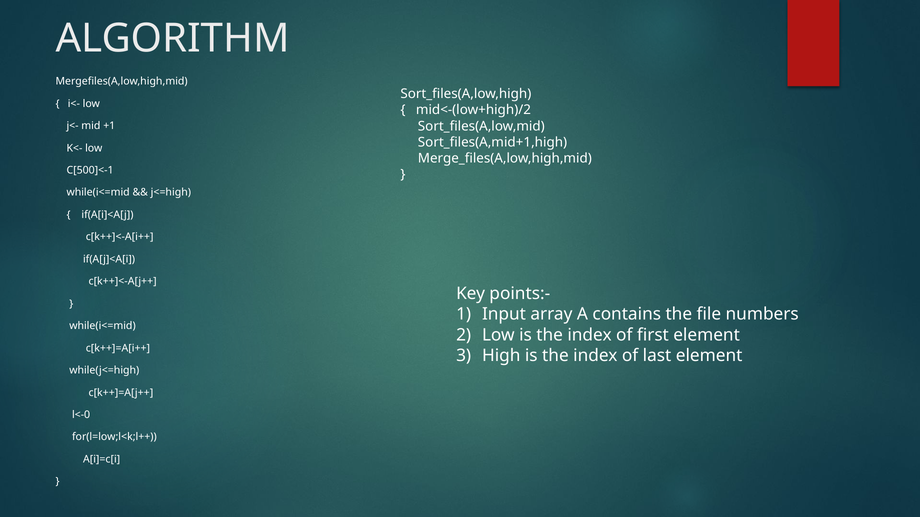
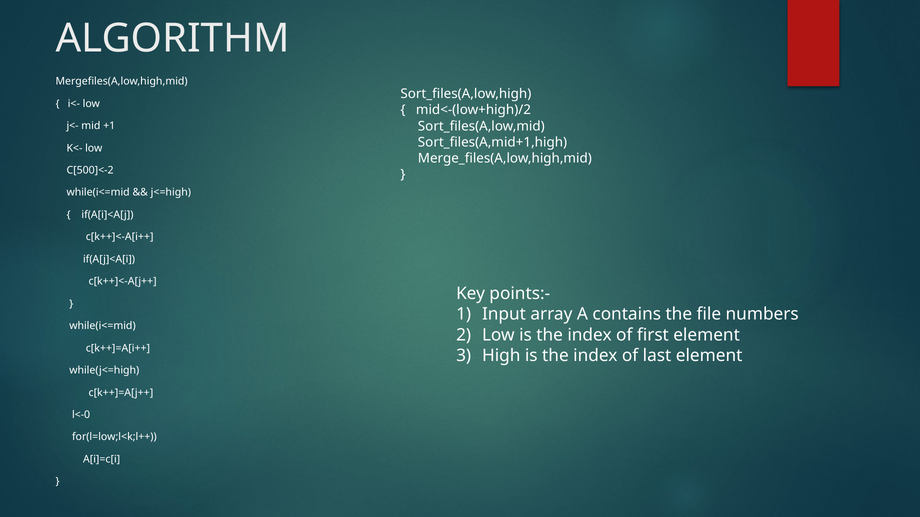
C[500]<-1: C[500]<-1 -> C[500]<-2
